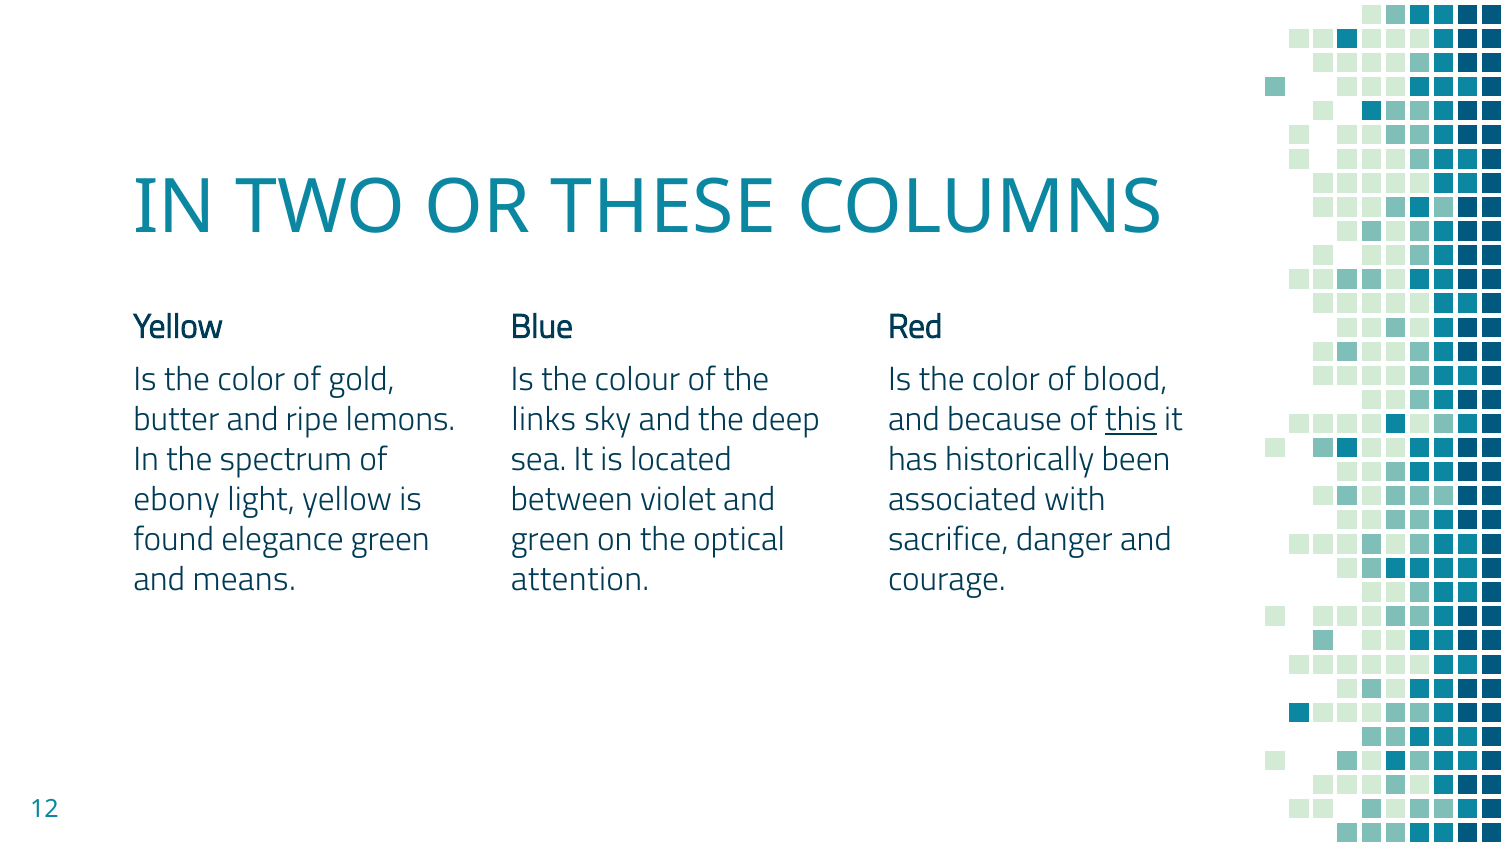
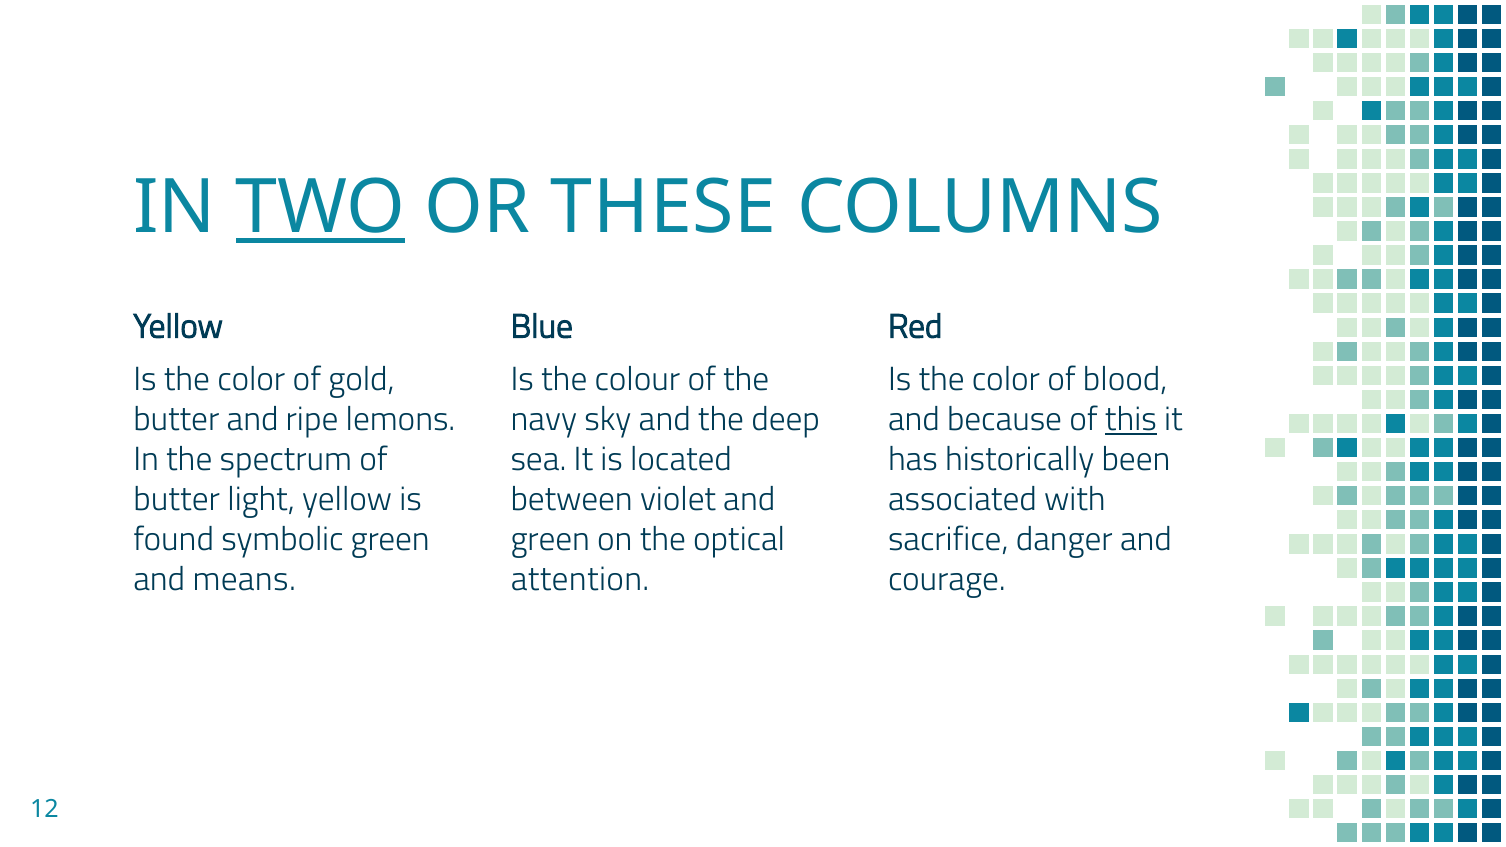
TWO underline: none -> present
links: links -> navy
ebony at (177, 500): ebony -> butter
elegance: elegance -> symbolic
